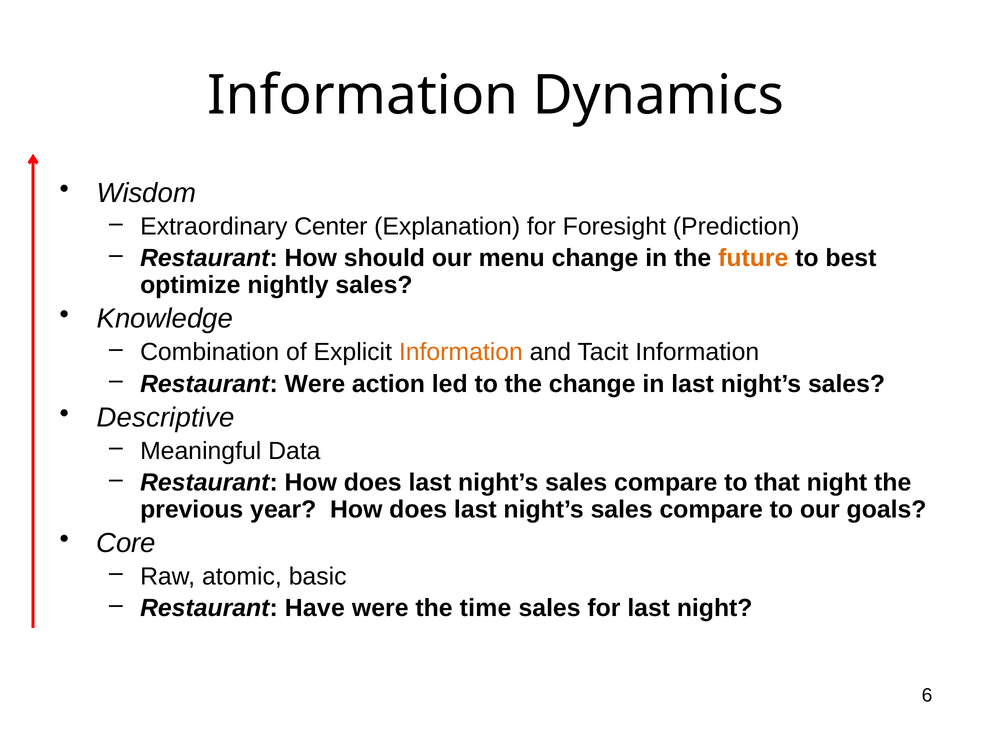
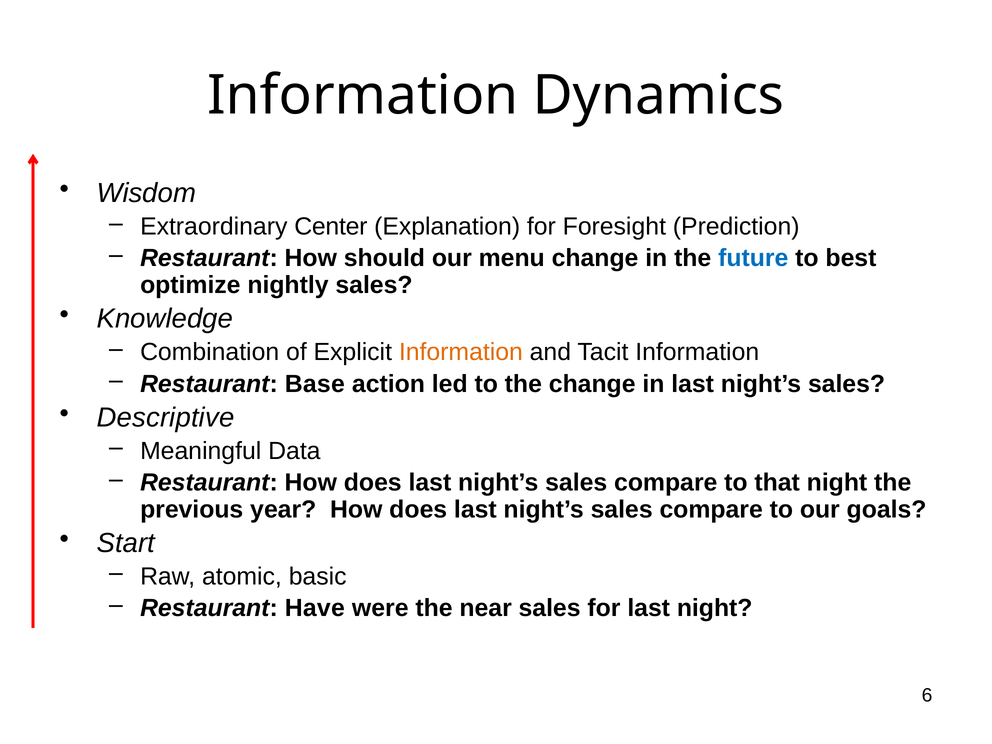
future colour: orange -> blue
Restaurant Were: Were -> Base
Core: Core -> Start
time: time -> near
